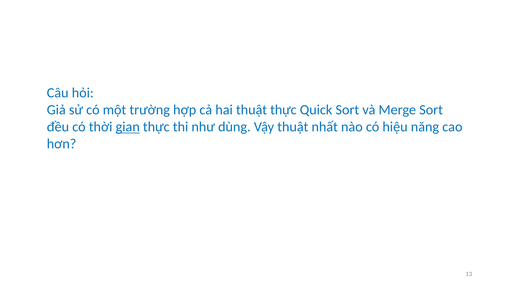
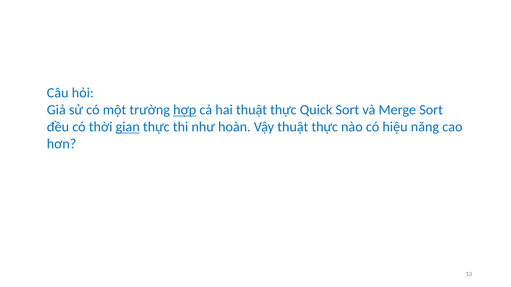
hợp underline: none -> present
dùng: dùng -> hoàn
Vậy thuật nhất: nhất -> thực
